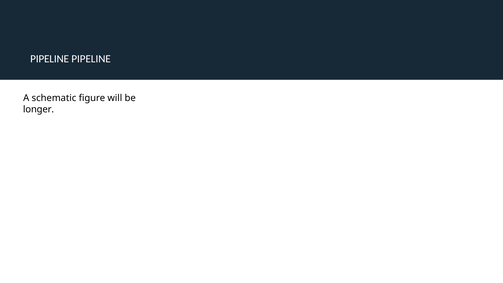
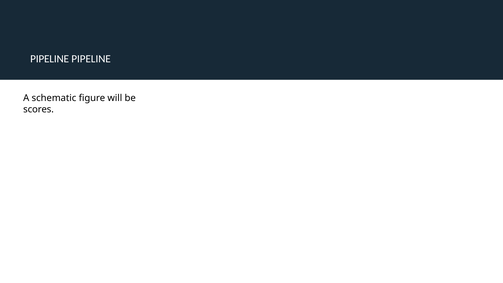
longer: longer -> scores
